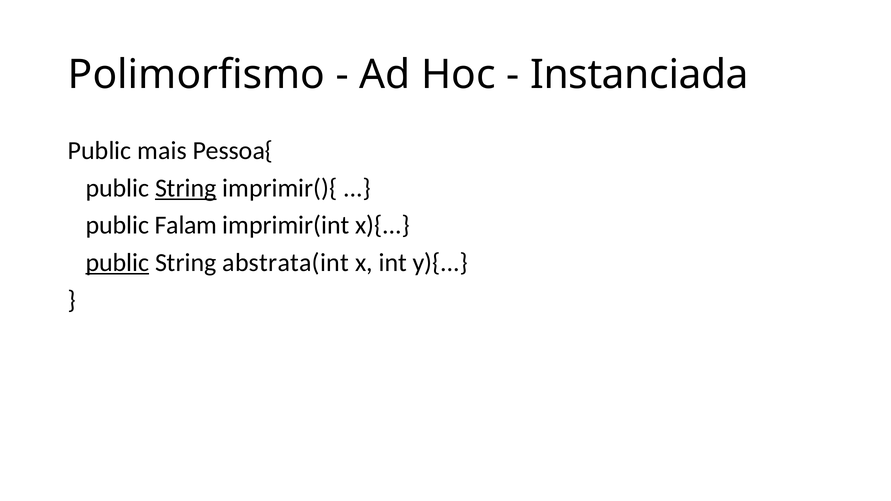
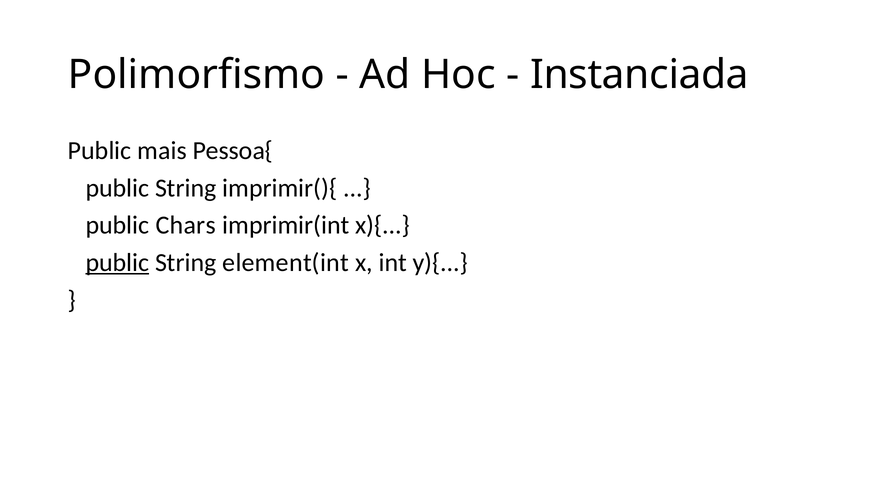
String at (186, 188) underline: present -> none
Falam: Falam -> Chars
abstrata(int: abstrata(int -> element(int
